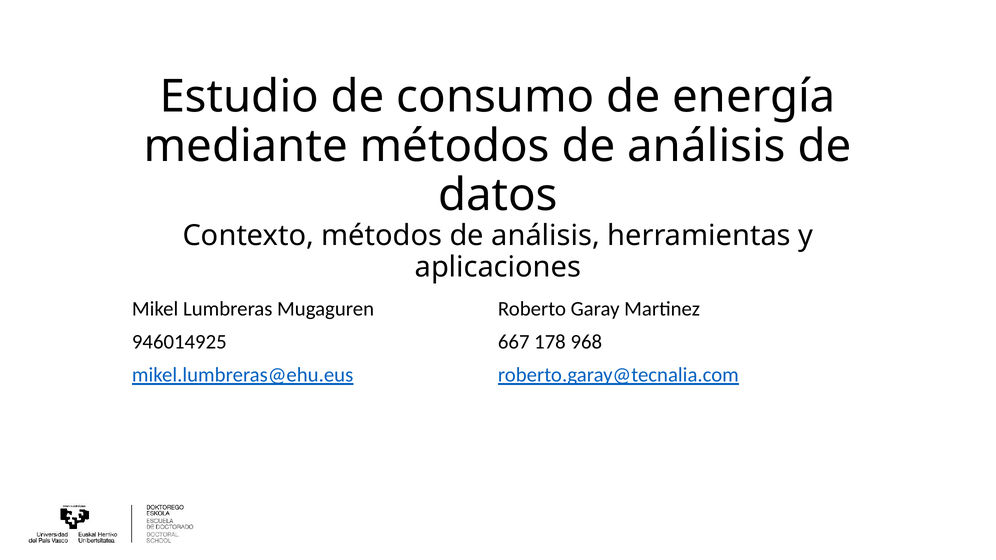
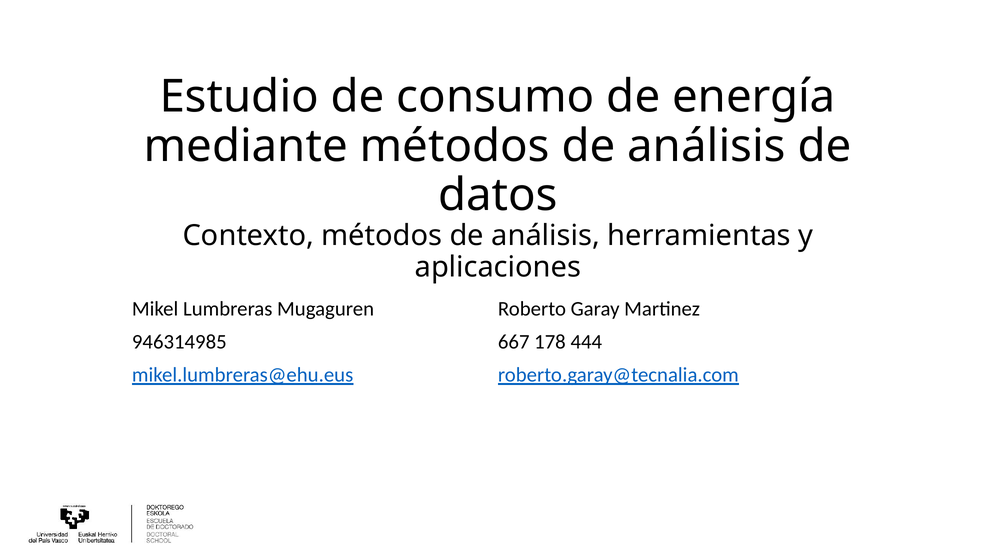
946014925: 946014925 -> 946314985
968: 968 -> 444
